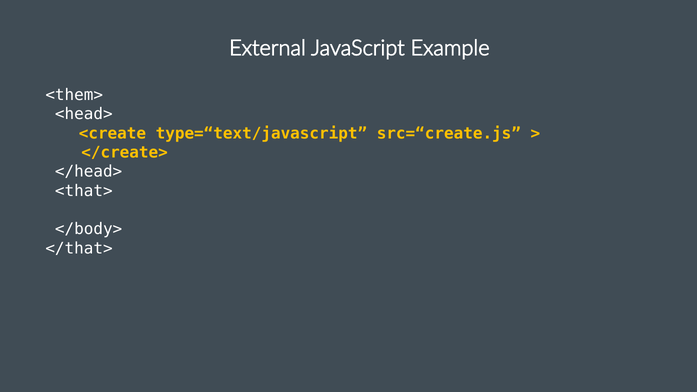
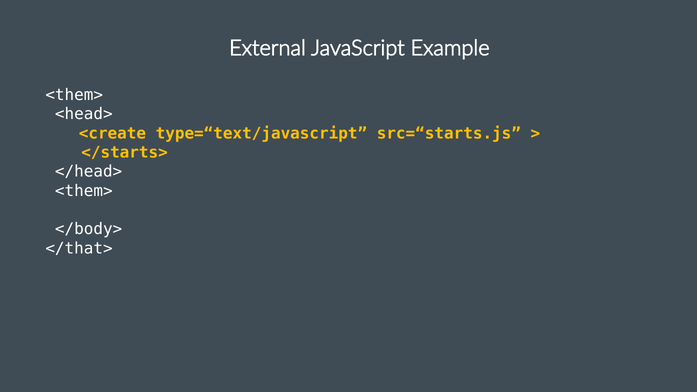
src=“create.js: src=“create.js -> src=“starts.js
</create>: </create> -> </starts>
<that> at (84, 191): <that> -> <them>
